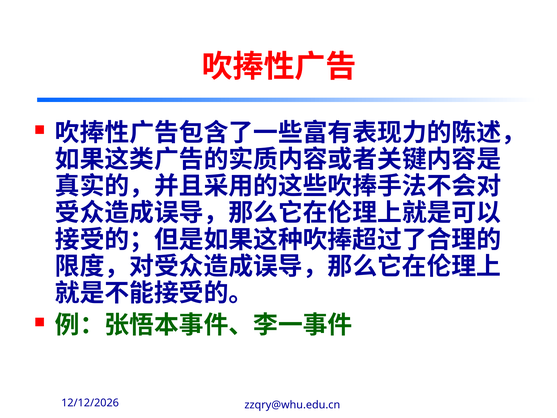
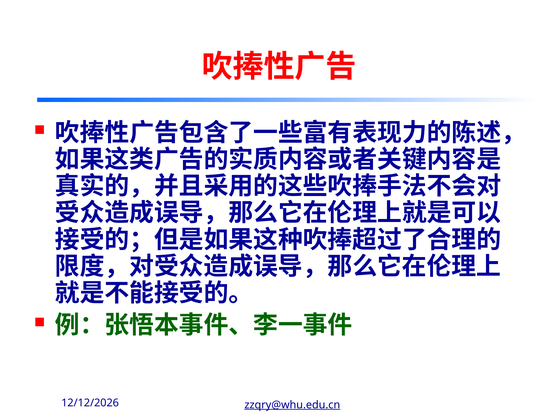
zzqry@whu.edu.cn underline: none -> present
